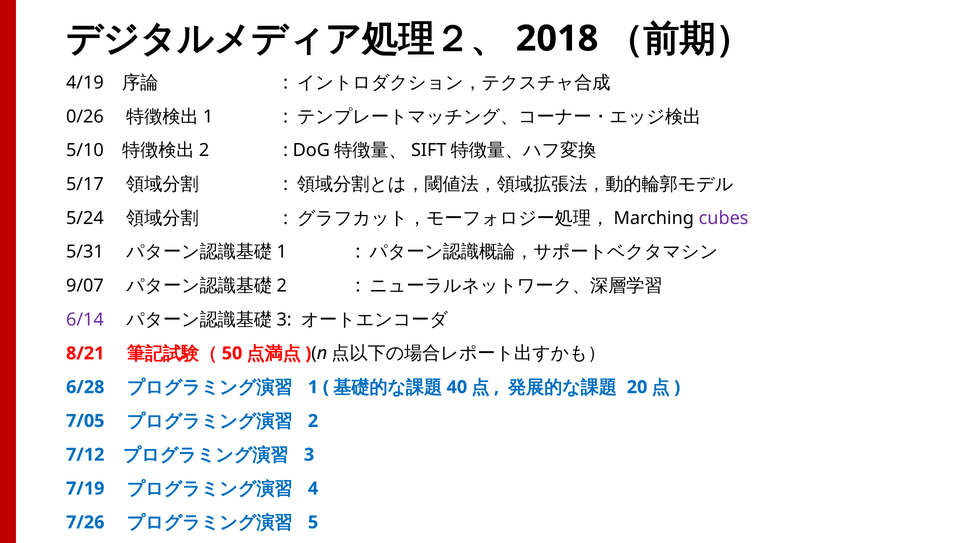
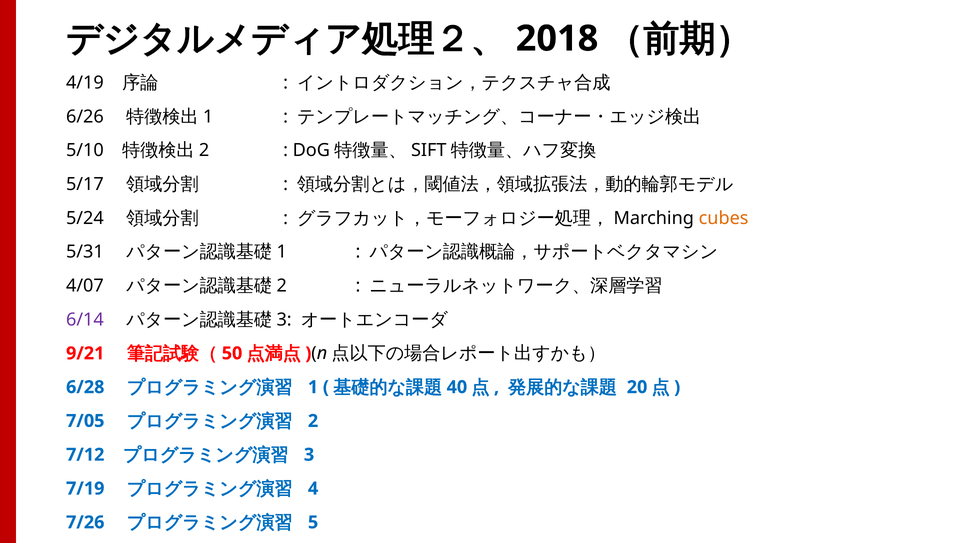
0/26: 0/26 -> 6/26
cubes colour: purple -> orange
9/07: 9/07 -> 4/07
8/21: 8/21 -> 9/21
